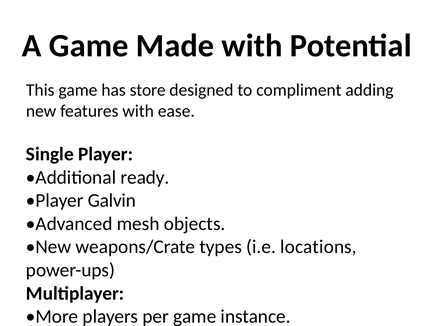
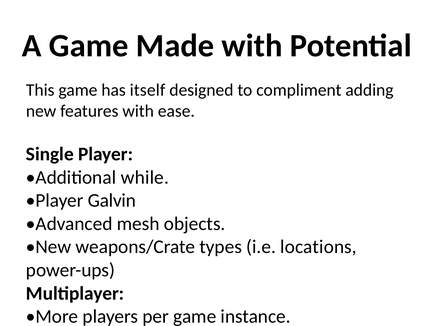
store: store -> itself
ready: ready -> while
